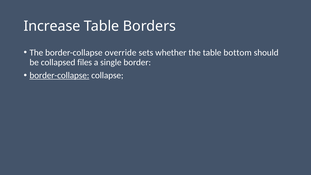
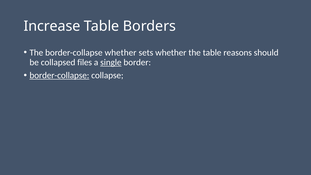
border-collapse override: override -> whether
bottom: bottom -> reasons
single underline: none -> present
